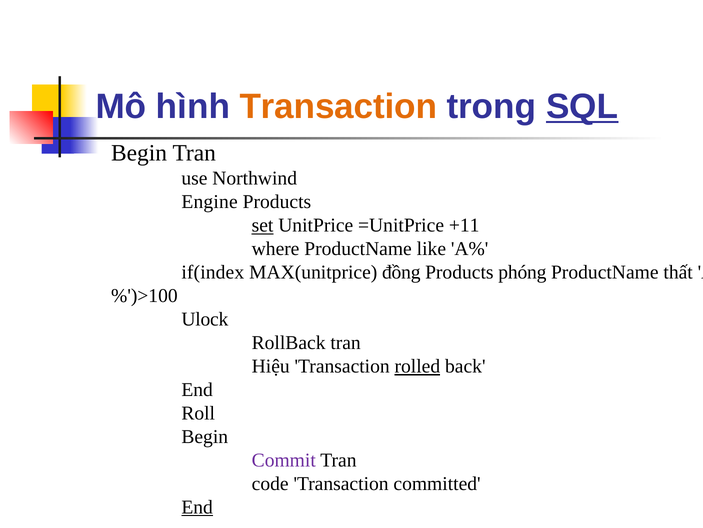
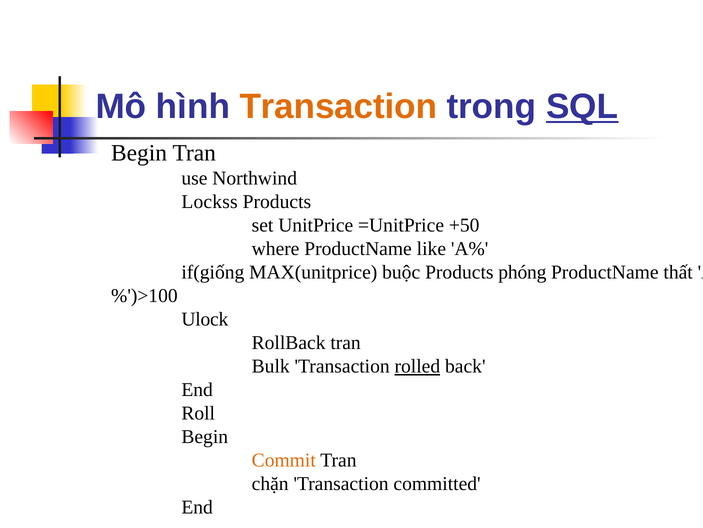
Engine: Engine -> Lockss
set underline: present -> none
+11: +11 -> +50
if(index: if(index -> if(giống
đồng: đồng -> buộc
Hiệu: Hiệu -> Bulk
Commit colour: purple -> orange
code: code -> chặn
End at (197, 506) underline: present -> none
